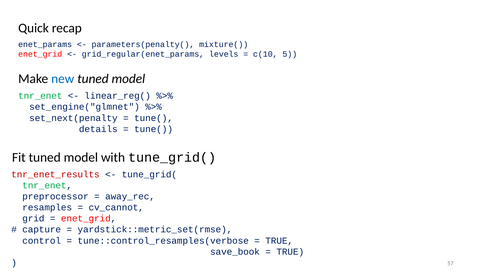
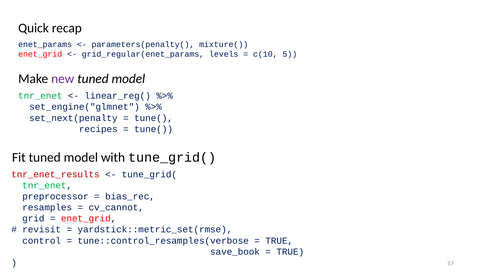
new colour: blue -> purple
details: details -> recipes
away_rec: away_rec -> bias_rec
capture: capture -> revisit
